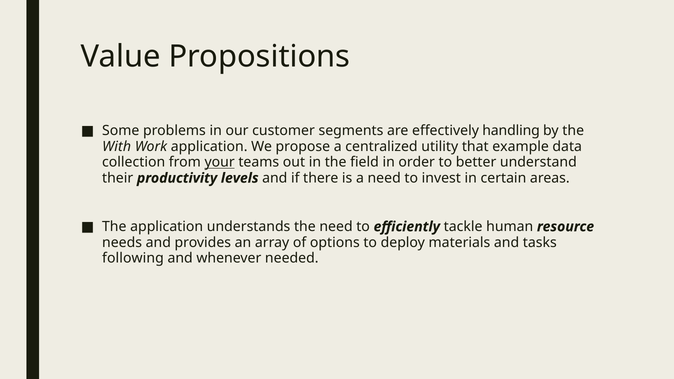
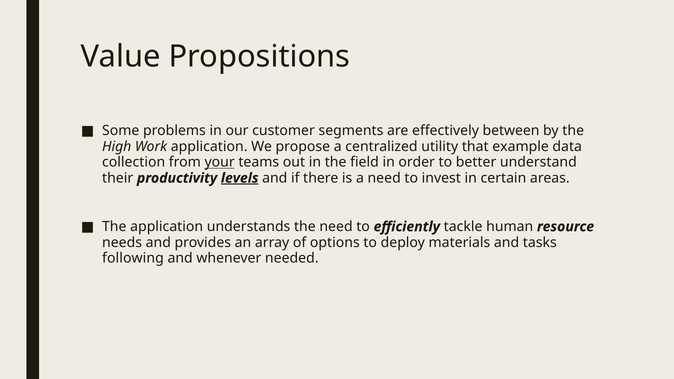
handling: handling -> between
With: With -> High
levels underline: none -> present
